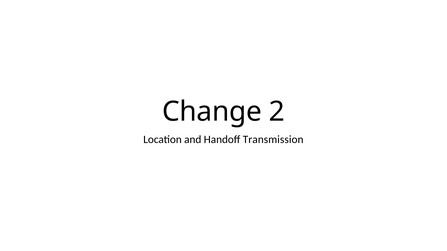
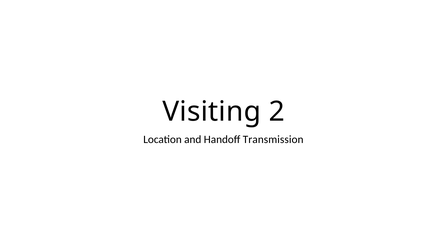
Change: Change -> Visiting
